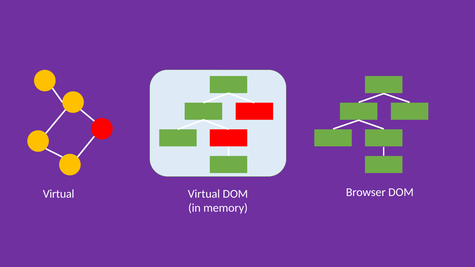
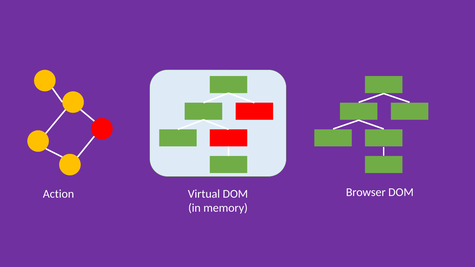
Virtual at (59, 194): Virtual -> Action
